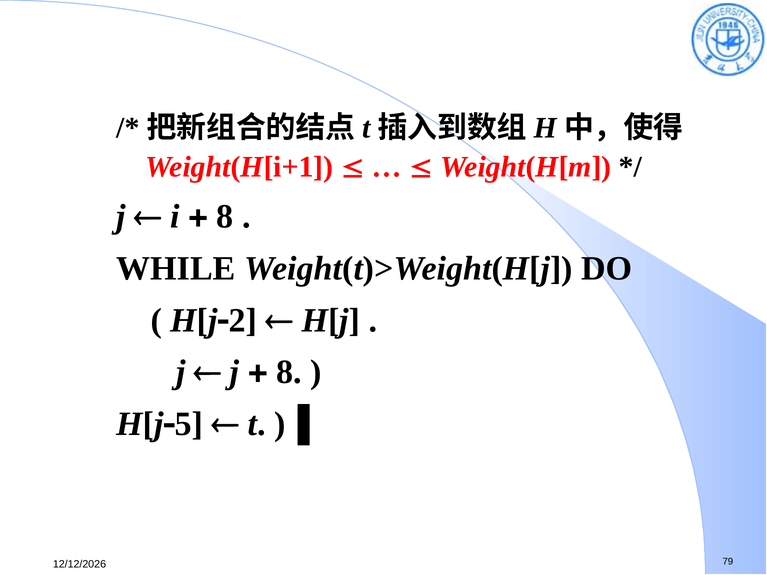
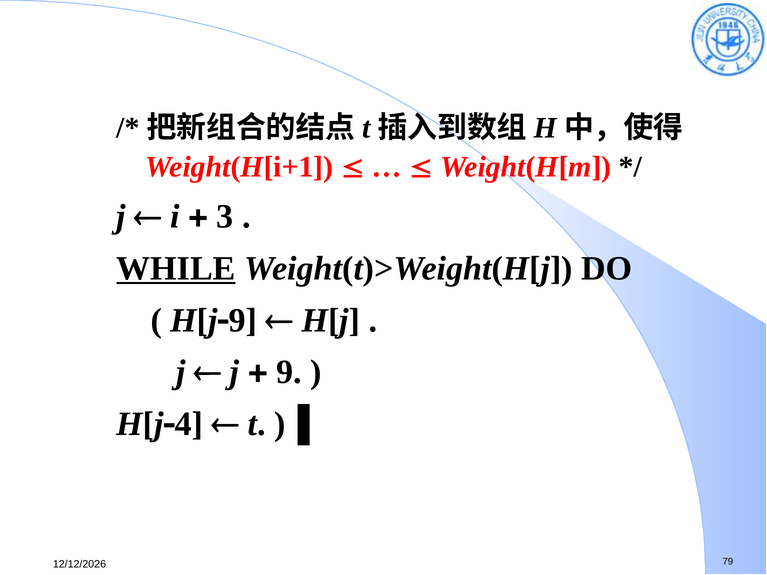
8 at (225, 217): 8 -> 3
WHILE underline: none -> present
2 at (243, 320): 2 -> 9
8 at (289, 372): 8 -> 9
5: 5 -> 4
